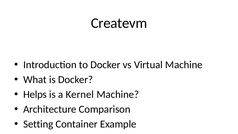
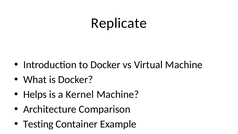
Createvm: Createvm -> Replicate
Setting: Setting -> Testing
